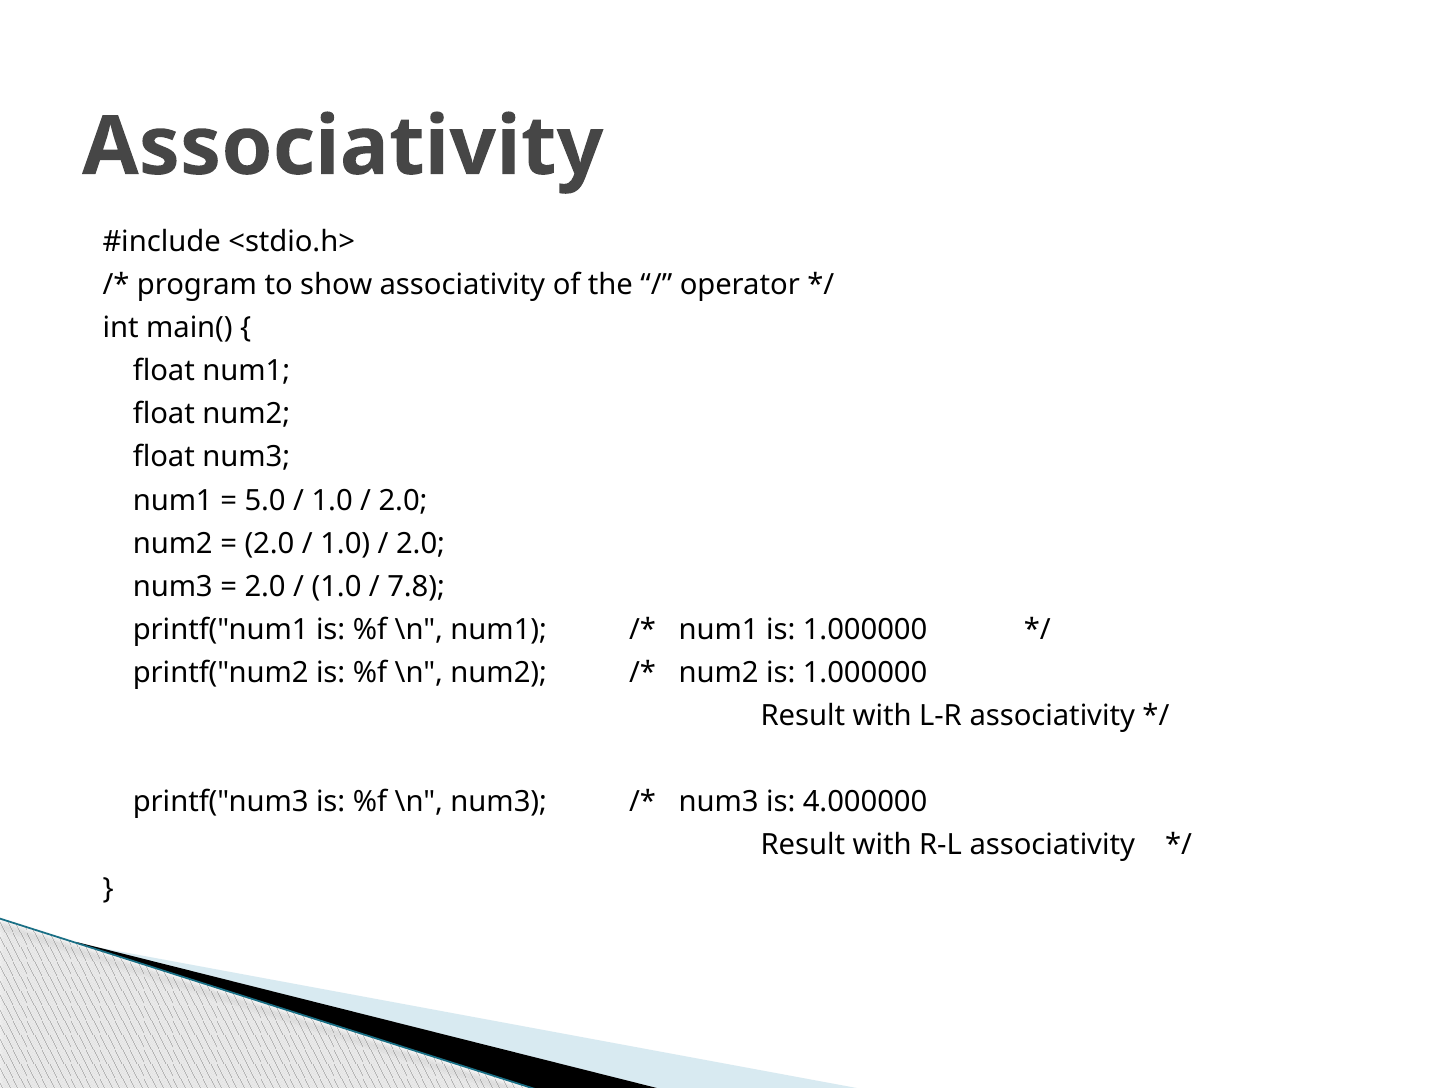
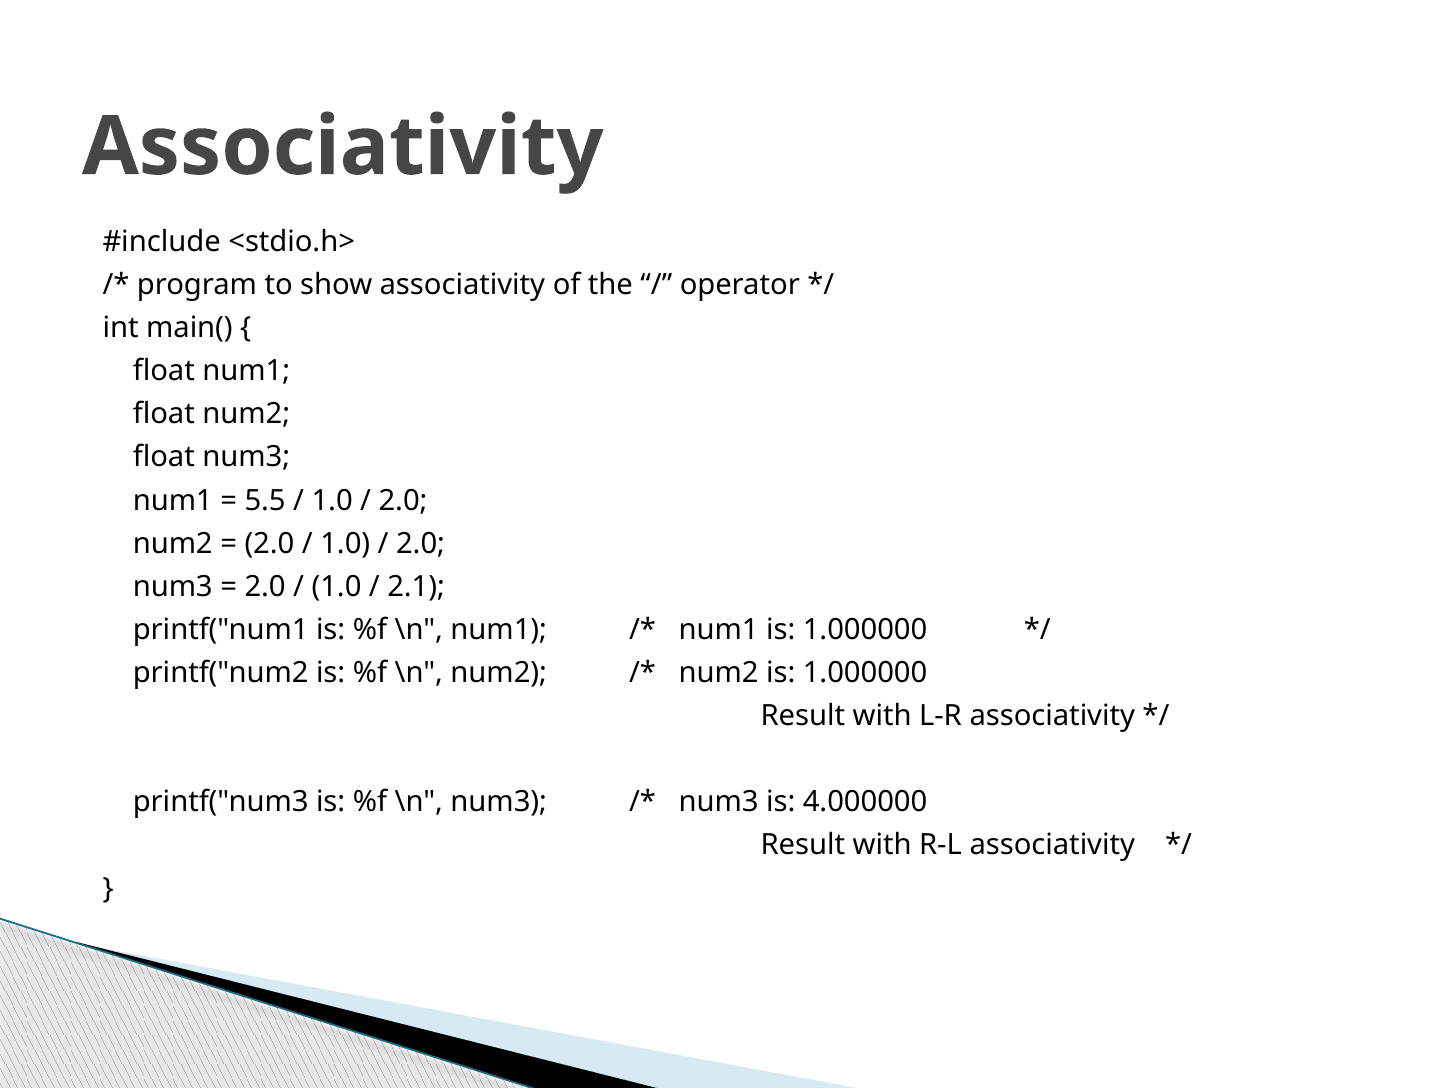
5.0: 5.0 -> 5.5
7.8: 7.8 -> 2.1
